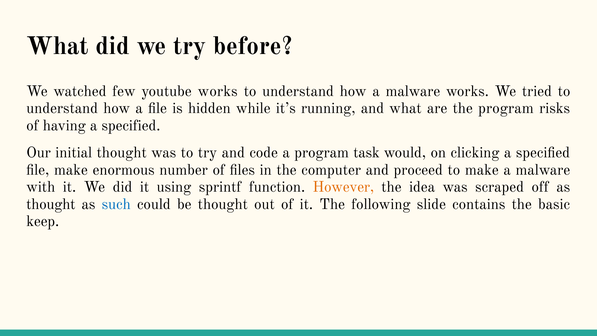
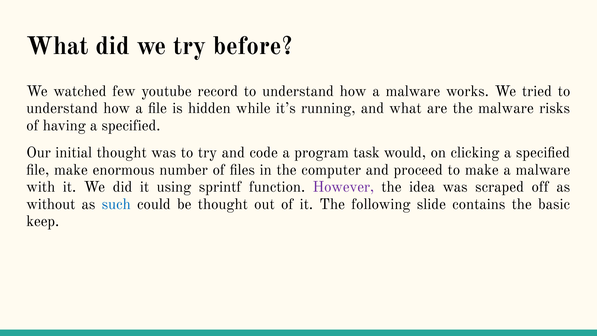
youtube works: works -> record
the program: program -> malware
However colour: orange -> purple
thought at (51, 204): thought -> without
